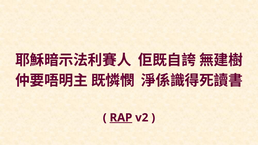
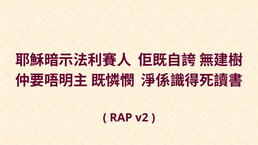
RAP underline: present -> none
